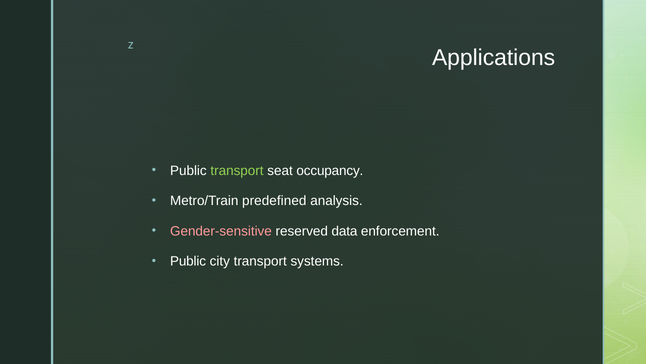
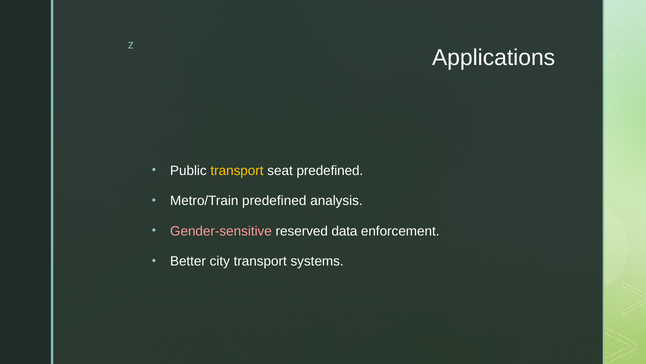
transport at (237, 170) colour: light green -> yellow
seat occupancy: occupancy -> predefined
Public at (188, 261): Public -> Better
